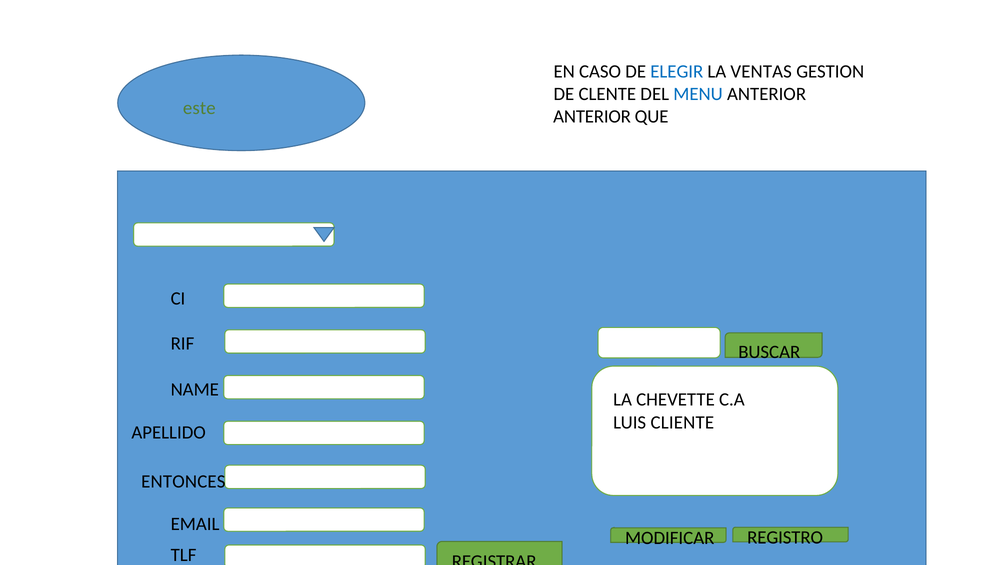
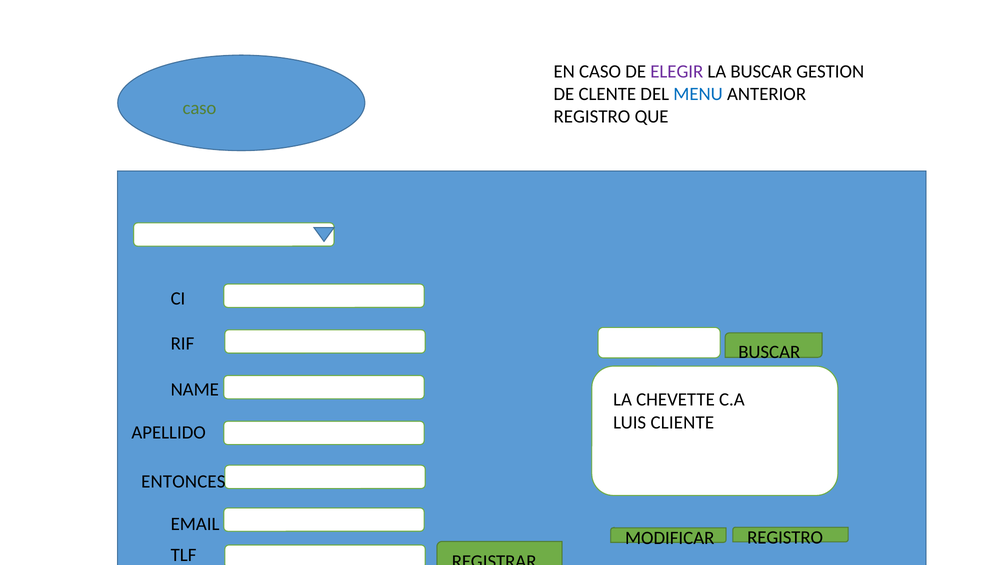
ELEGIR colour: blue -> purple
LA VENTAS: VENTAS -> BUSCAR
este at (199, 108): este -> caso
ANTERIOR at (592, 117): ANTERIOR -> REGISTRO
